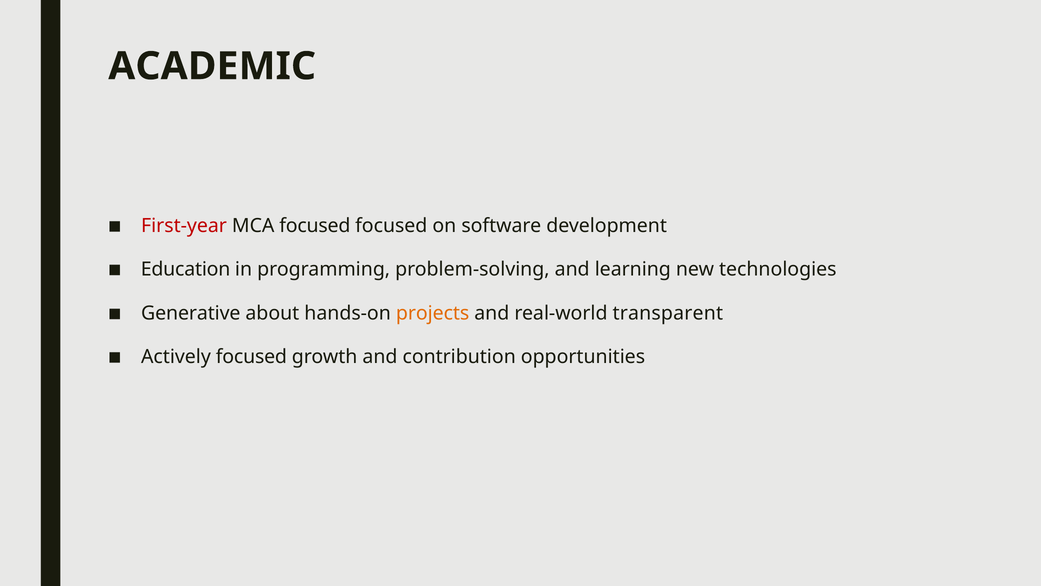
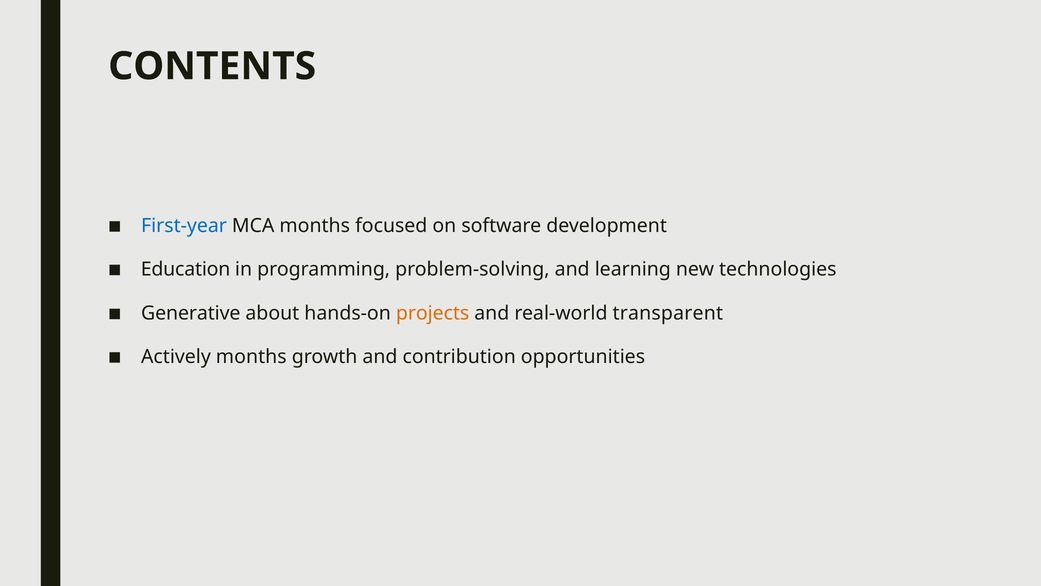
ACADEMIC: ACADEMIC -> CONTENTS
First-year colour: red -> blue
MCA focused: focused -> months
Actively focused: focused -> months
